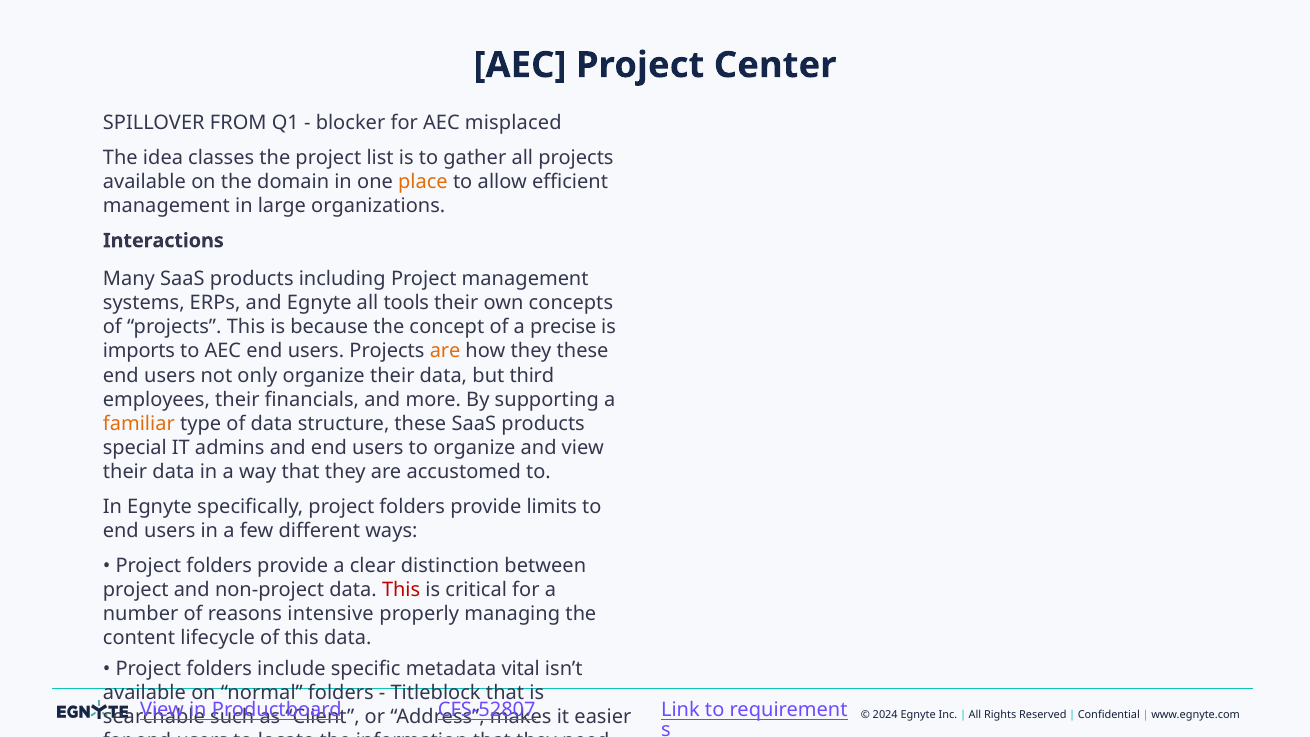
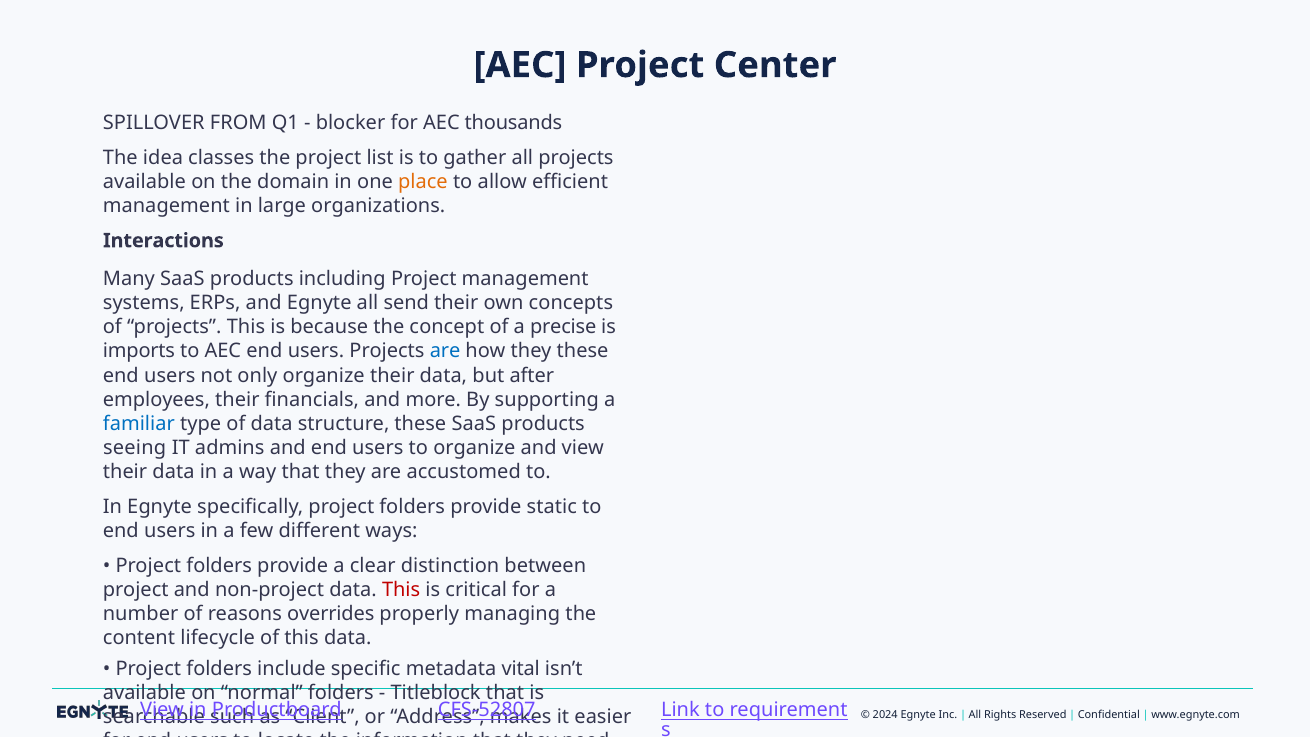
misplaced: misplaced -> thousands
tools: tools -> send
are at (445, 351) colour: orange -> blue
third: third -> after
familiar at (139, 423) colour: orange -> blue
special: special -> seeing
limits: limits -> static
intensive: intensive -> overrides
